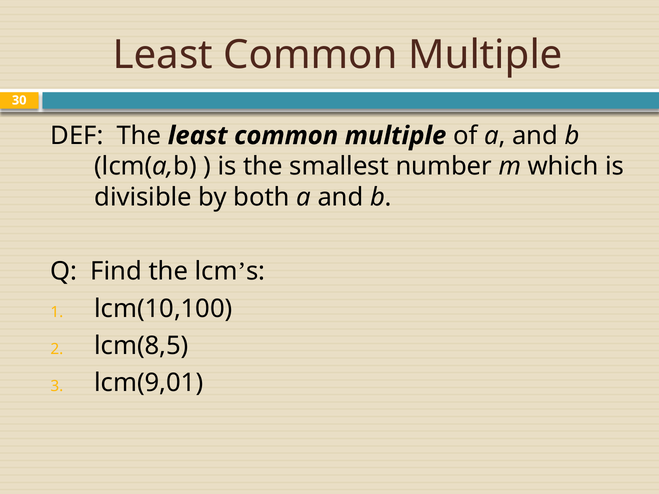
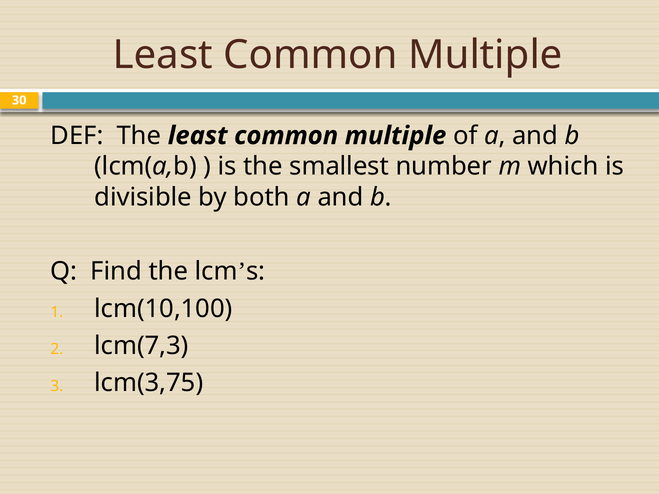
lcm(8,5: lcm(8,5 -> lcm(7,3
lcm(9,01: lcm(9,01 -> lcm(3,75
